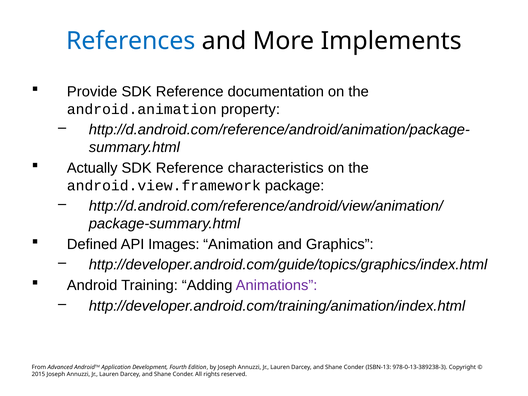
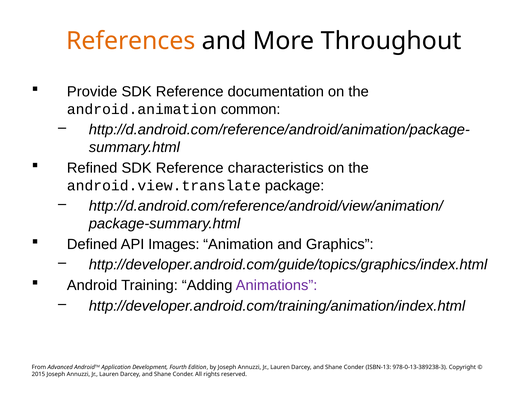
References colour: blue -> orange
Implements: Implements -> Throughout
property: property -> common
Actually: Actually -> Refined
android.view.framework: android.view.framework -> android.view.translate
